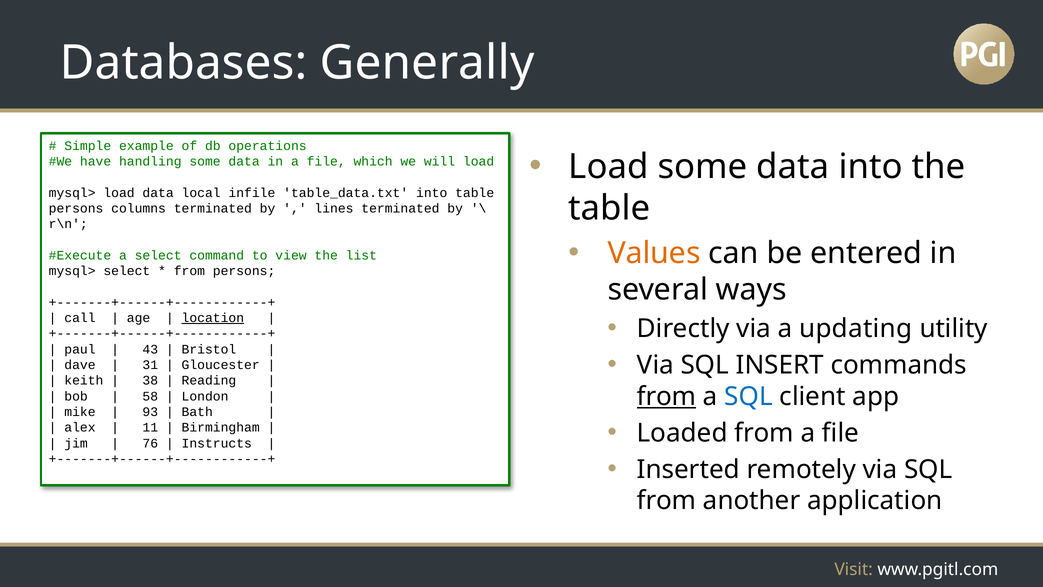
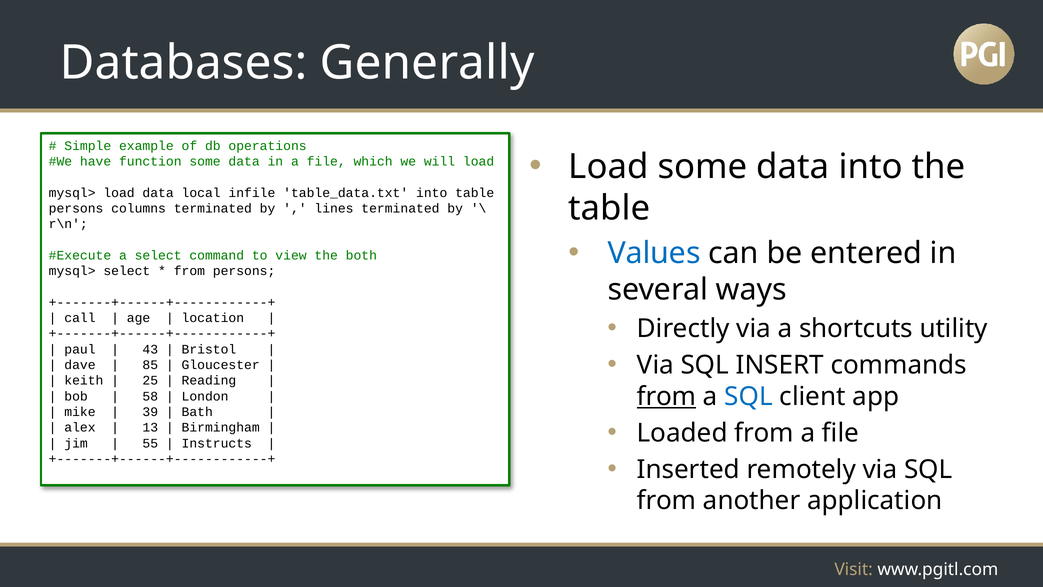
handling: handling -> function
Values colour: orange -> blue
list: list -> both
location underline: present -> none
updating: updating -> shortcuts
31: 31 -> 85
38: 38 -> 25
93: 93 -> 39
11: 11 -> 13
76: 76 -> 55
